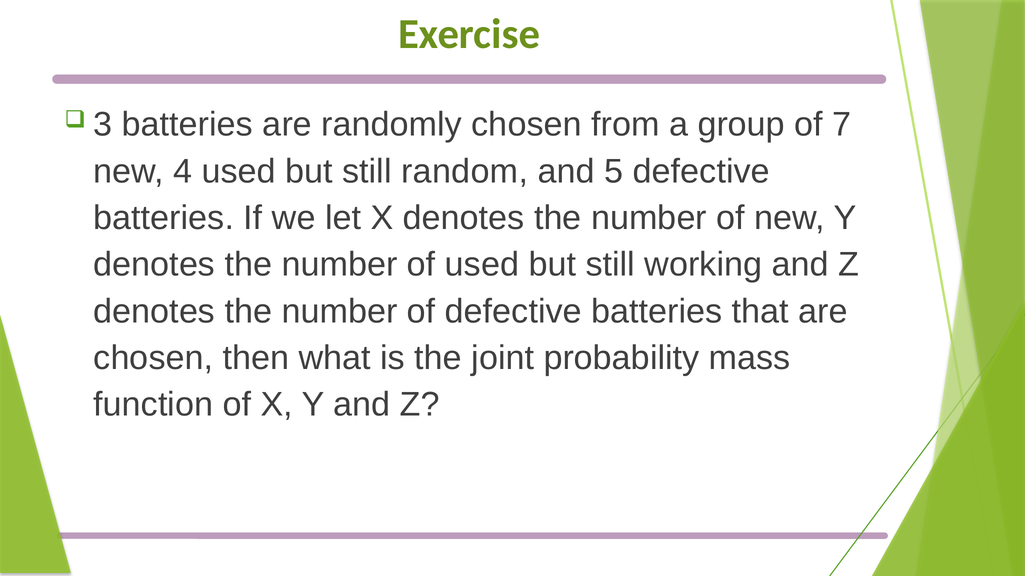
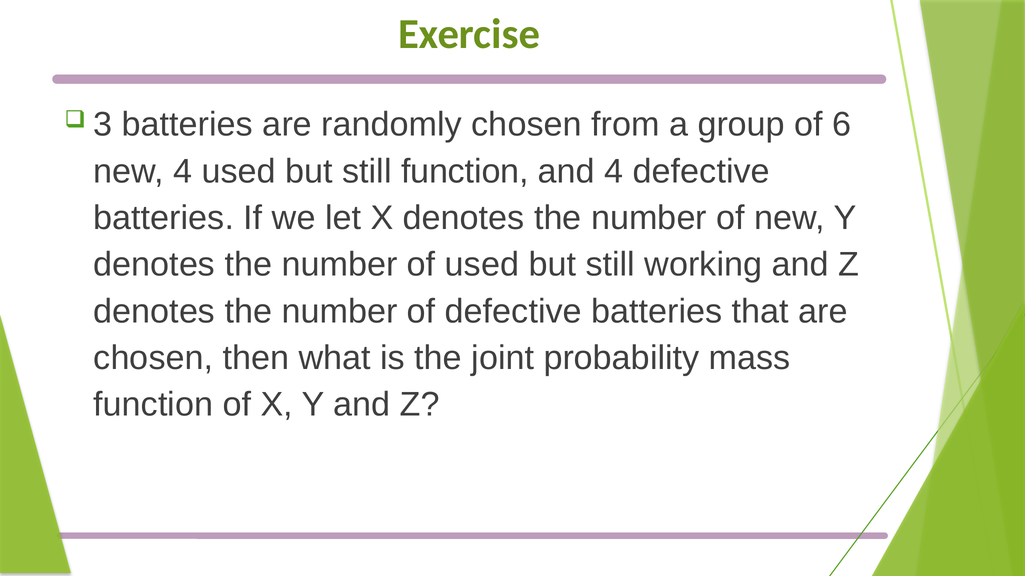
7: 7 -> 6
still random: random -> function
and 5: 5 -> 4
